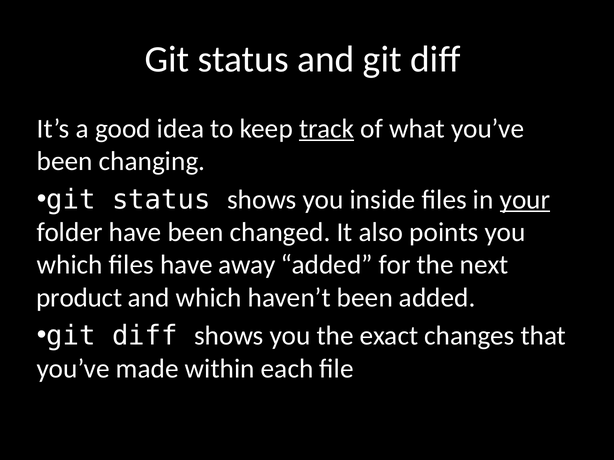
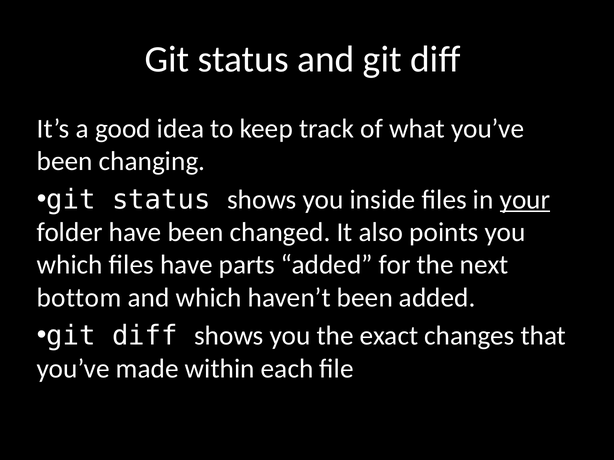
track underline: present -> none
away: away -> parts
product: product -> bottom
